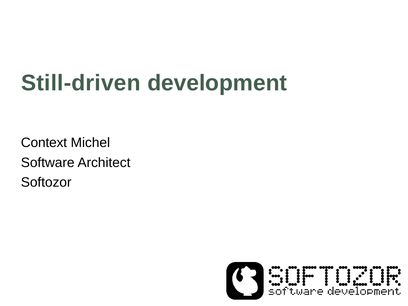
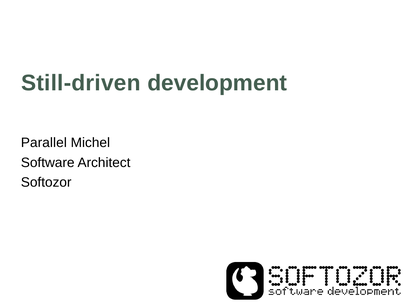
Context: Context -> Parallel
